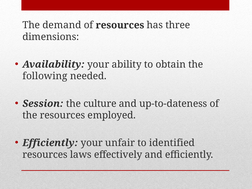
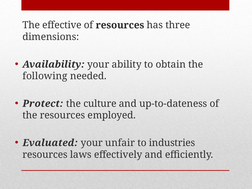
demand: demand -> effective
Session: Session -> Protect
Efficiently at (50, 143): Efficiently -> Evaluated
identified: identified -> industries
